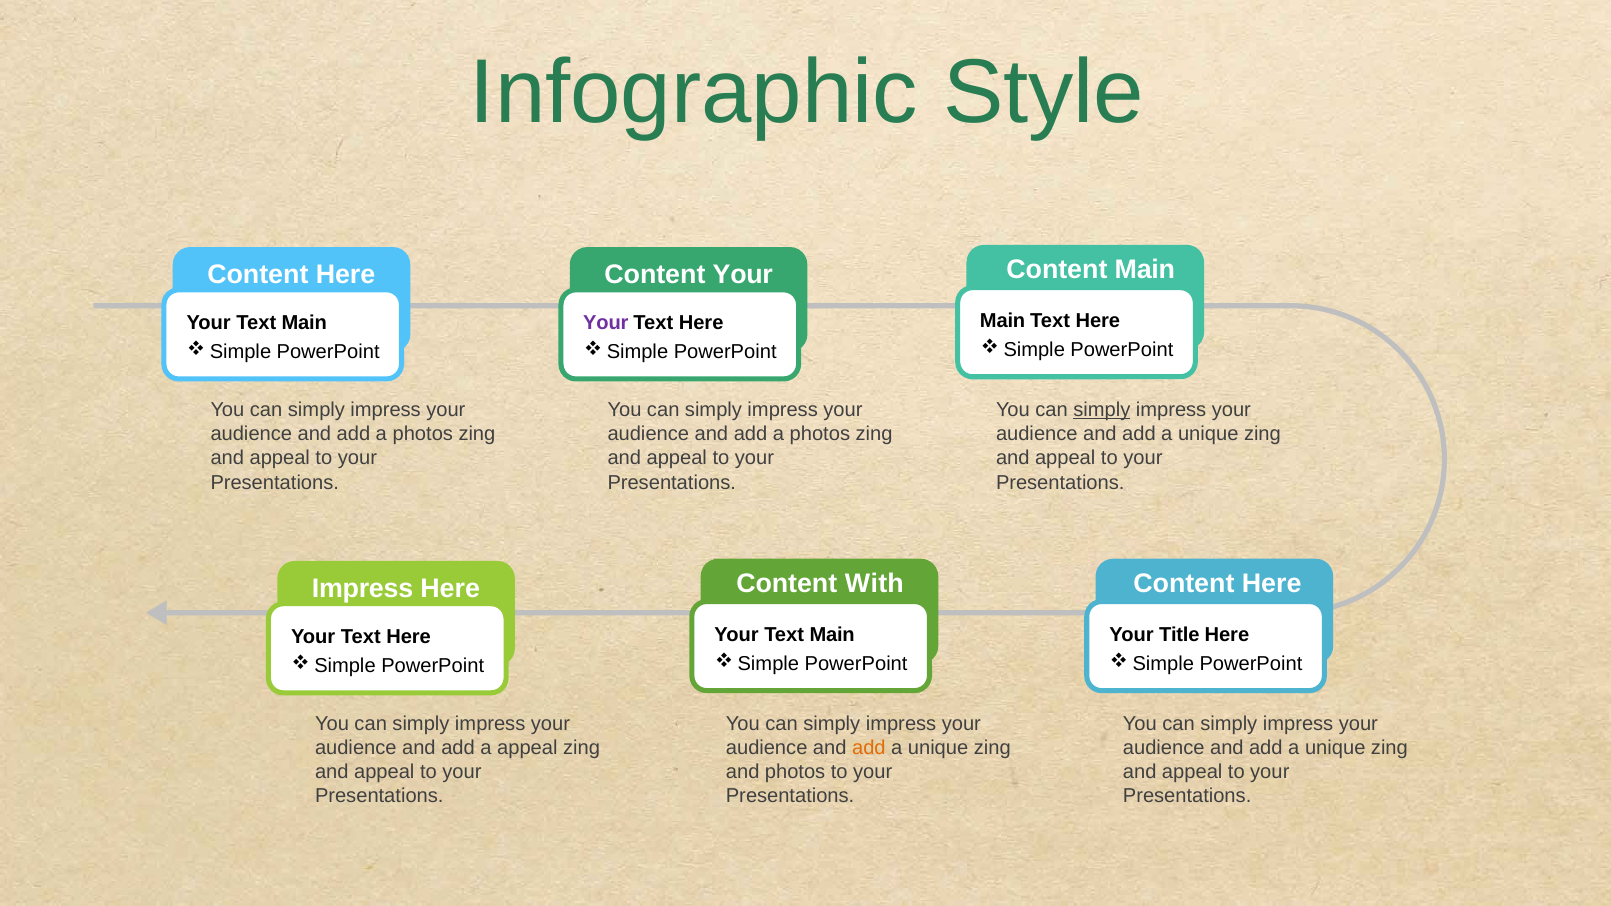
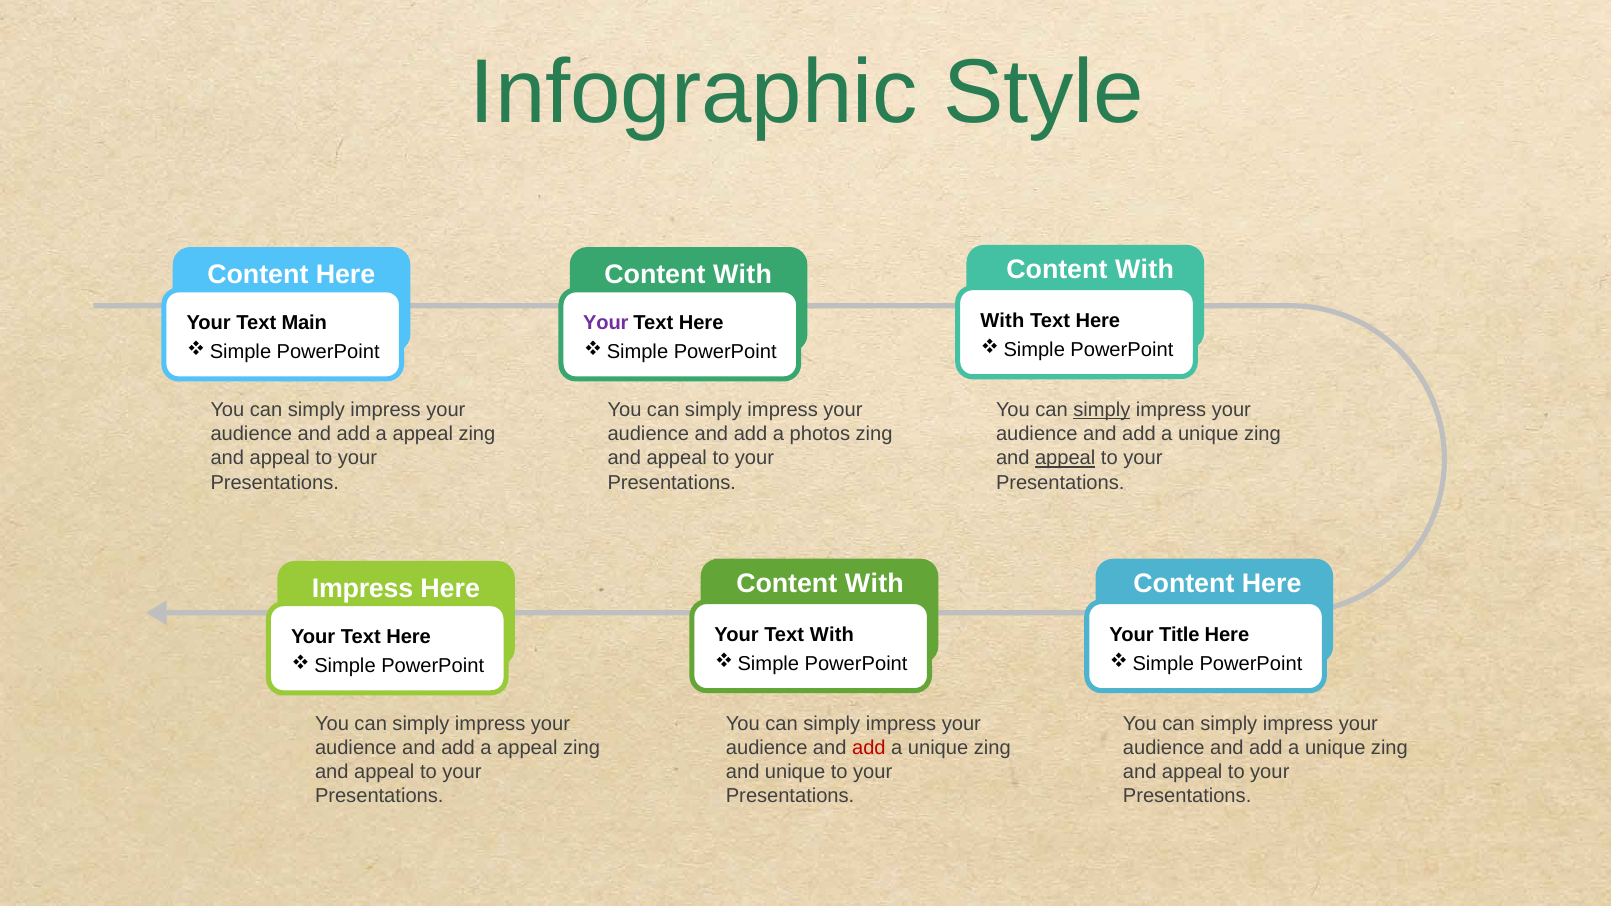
Main at (1145, 270): Main -> With
Here Content Your: Your -> With
Main at (1003, 321): Main -> With
photos at (423, 434): photos -> appeal
appeal at (1065, 458) underline: none -> present
Main at (832, 635): Main -> With
add at (869, 748) colour: orange -> red
and photos: photos -> unique
